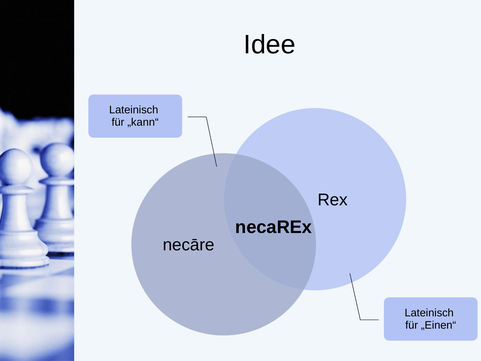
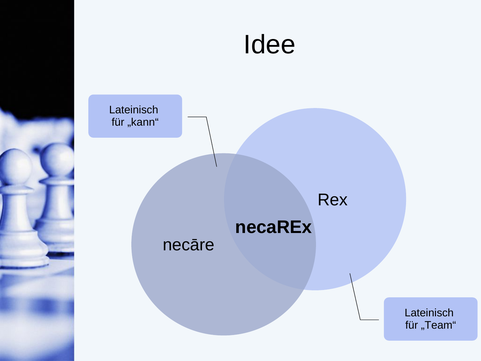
„Einen“: „Einen“ -> „Team“
